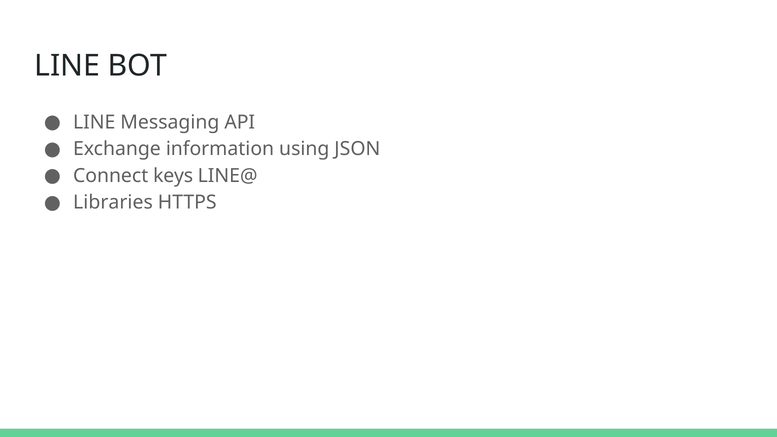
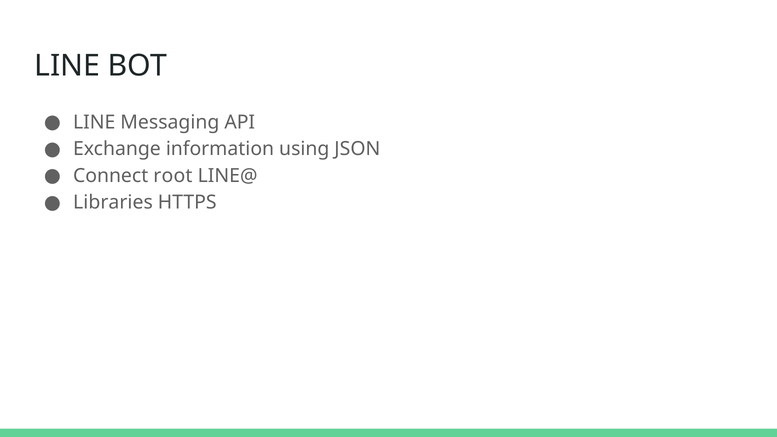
keys: keys -> root
